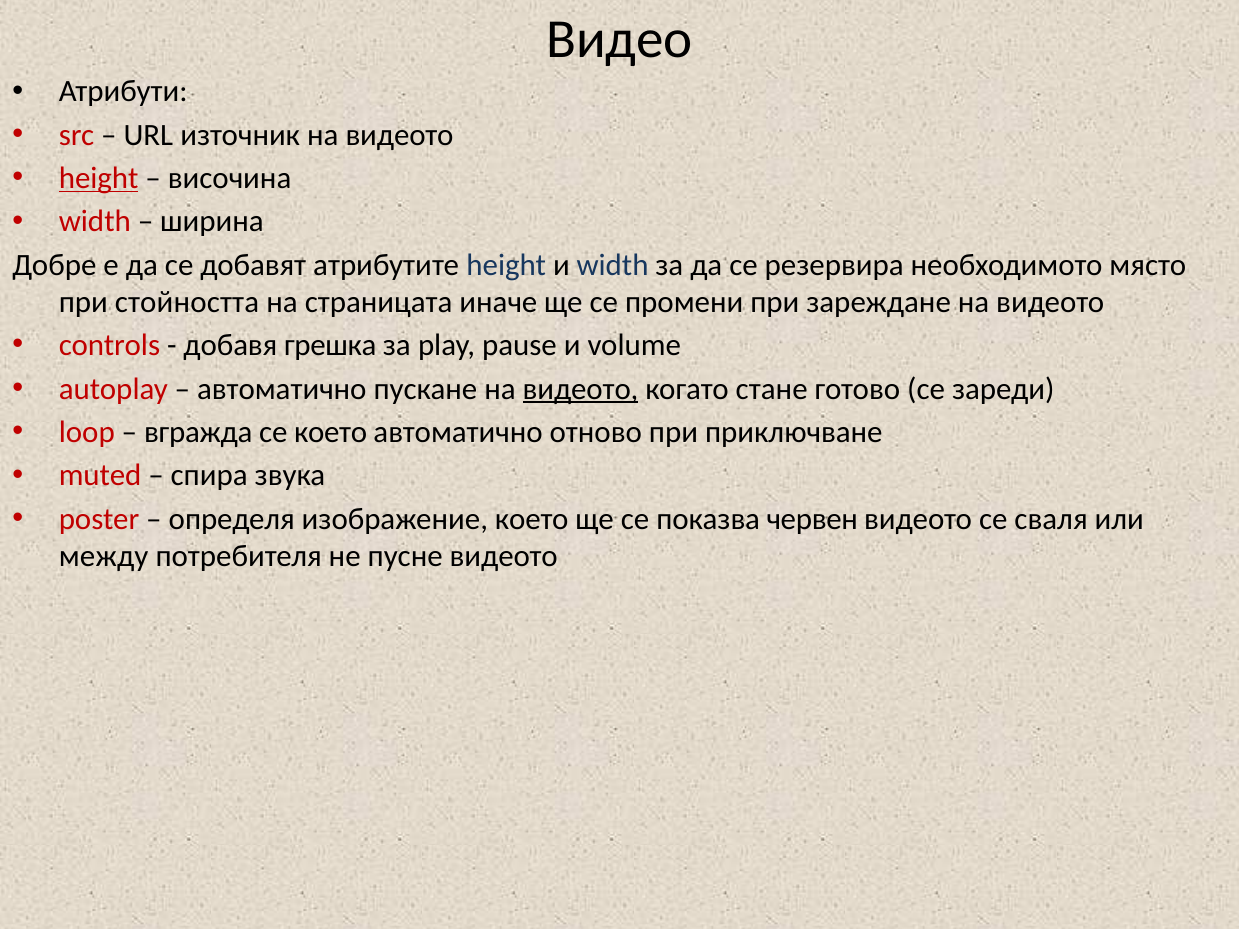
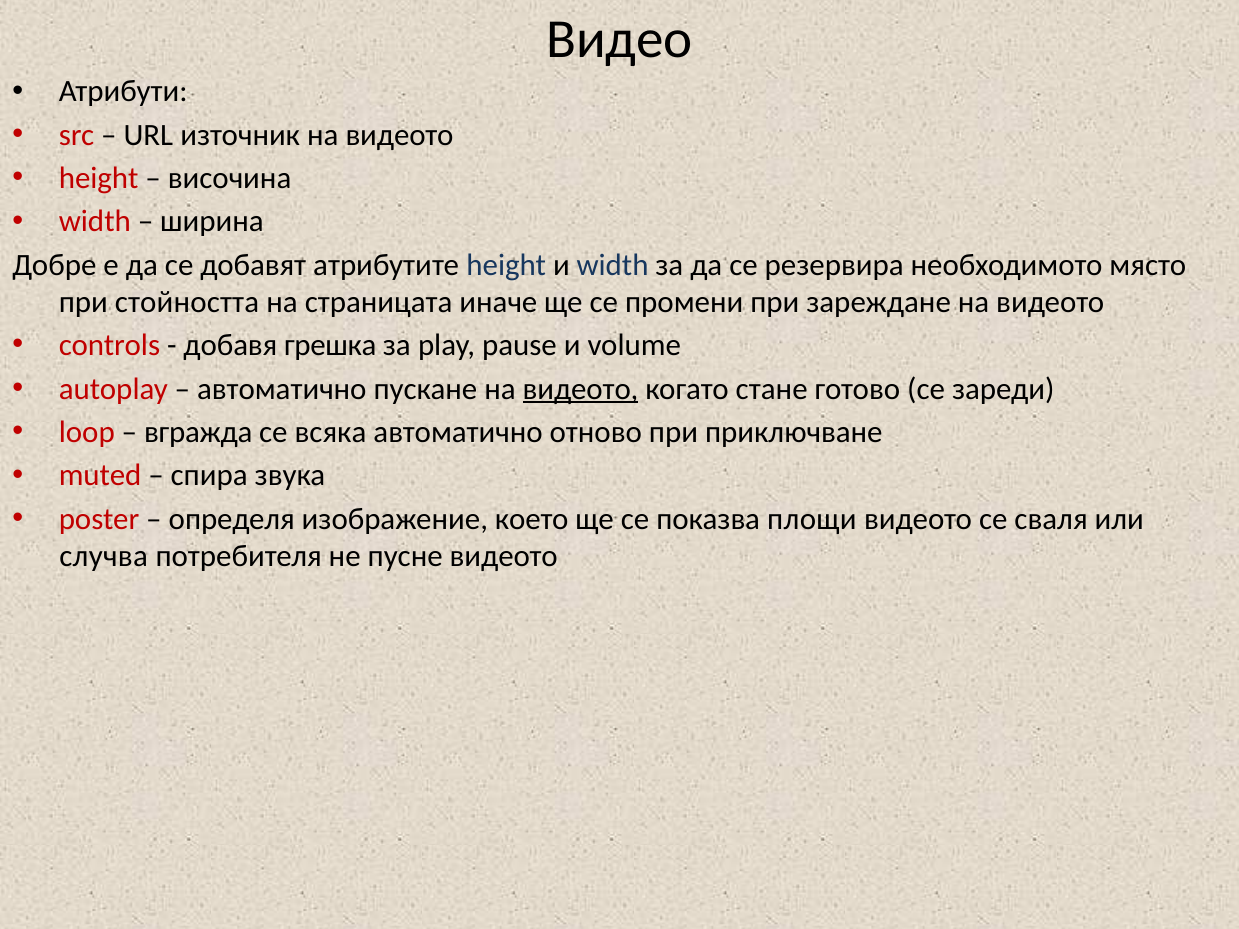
height at (99, 178) underline: present -> none
се което: което -> всяка
червен: червен -> площи
между: между -> случва
